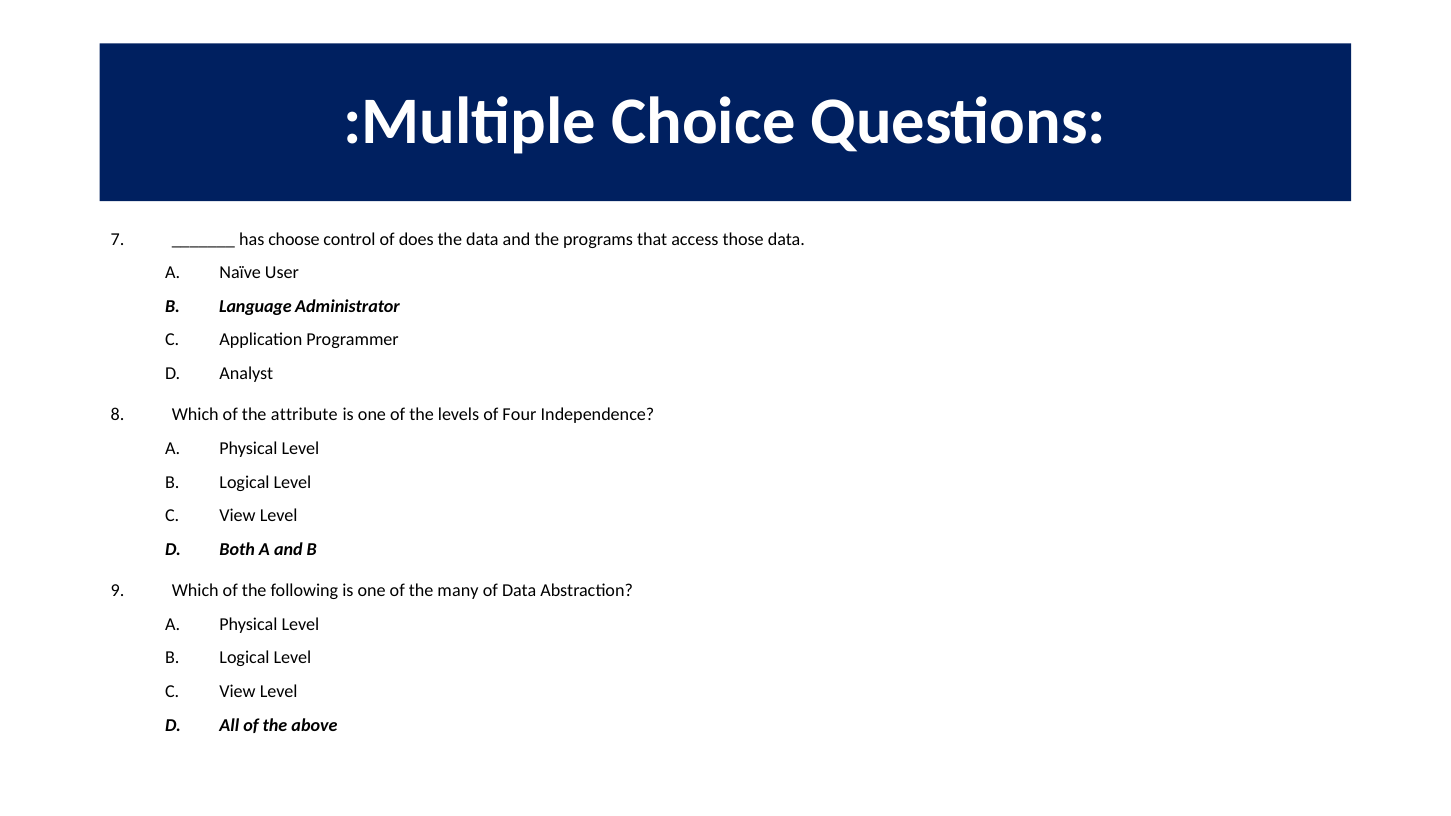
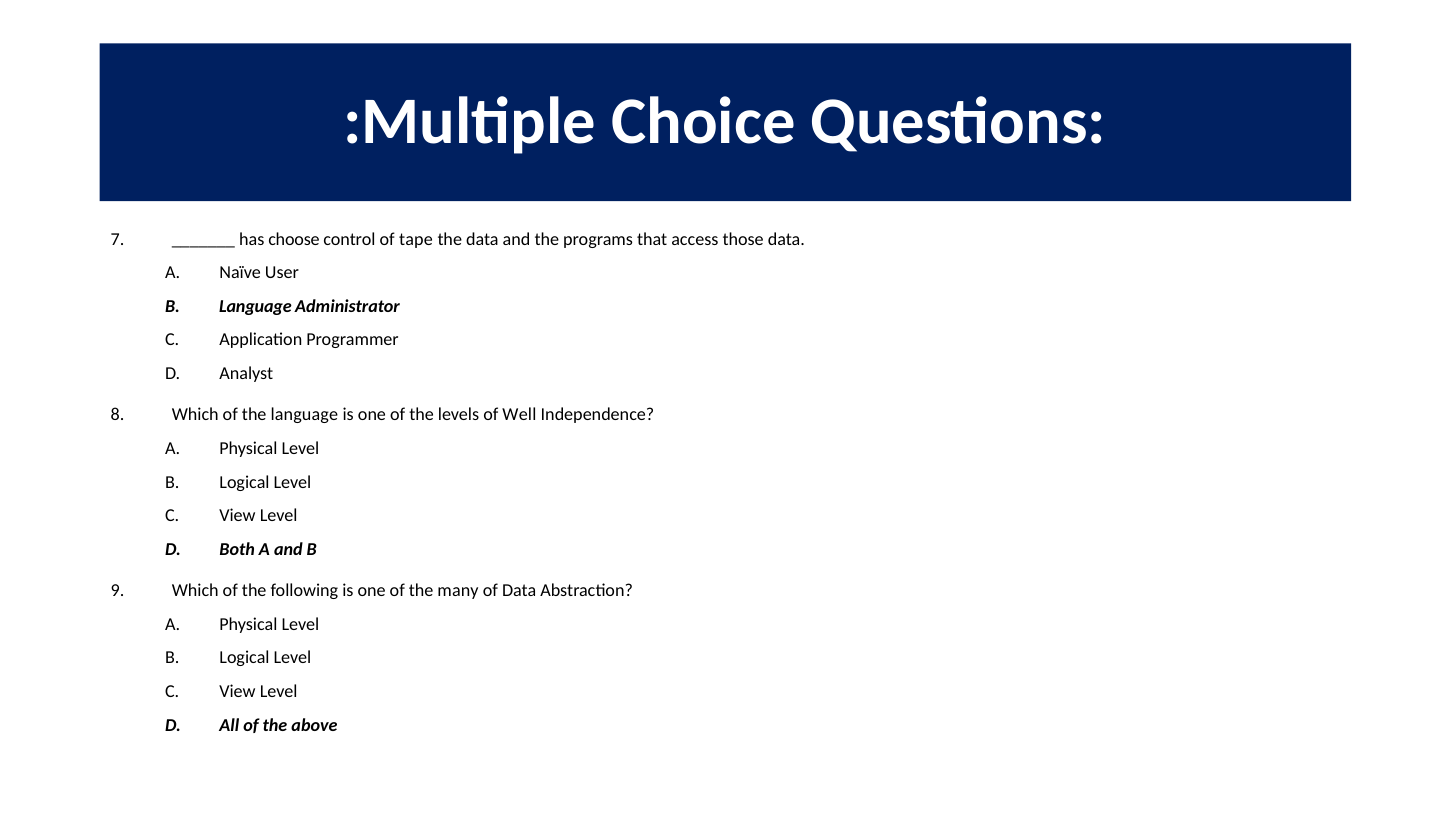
does: does -> tape
the attribute: attribute -> language
Four: Four -> Well
